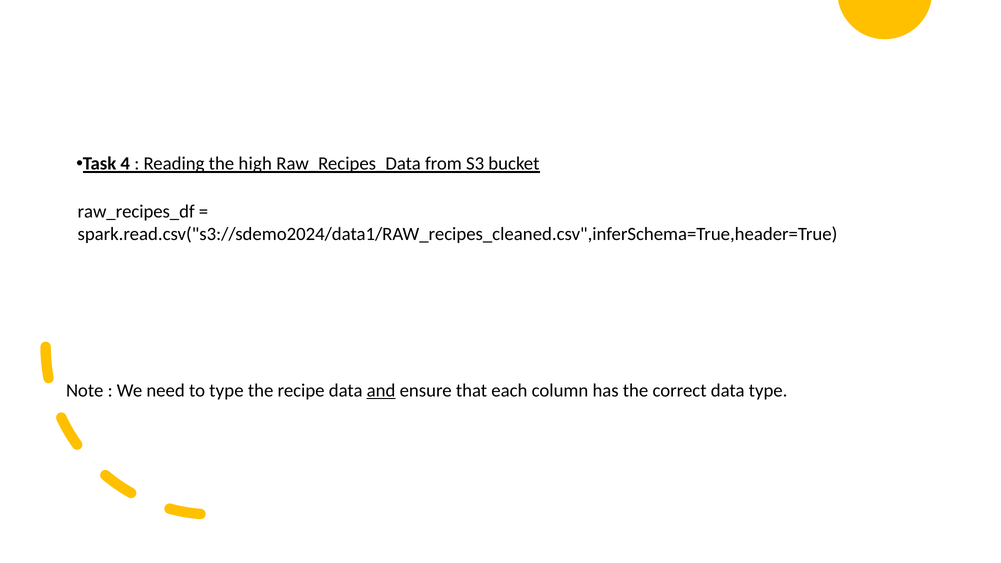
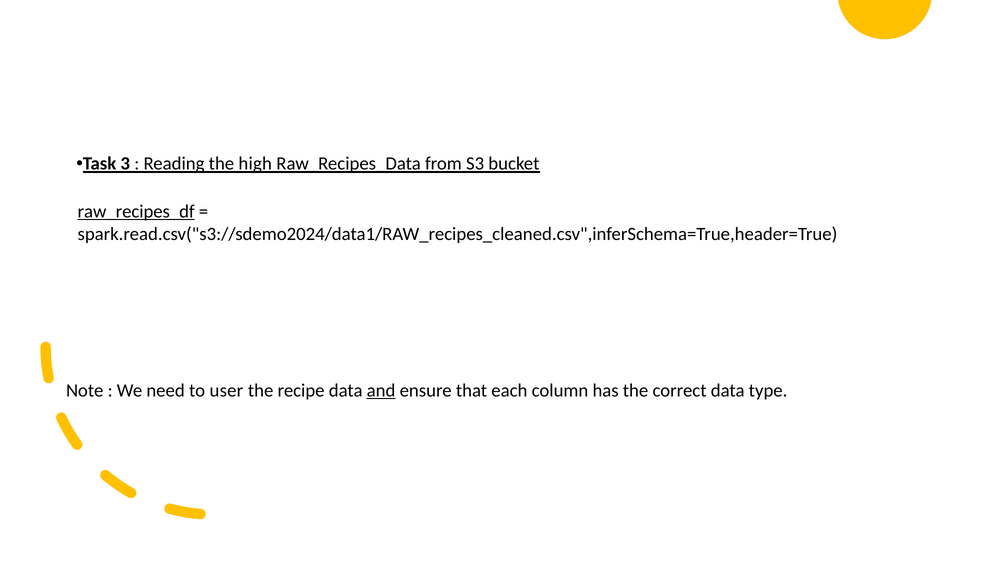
4: 4 -> 3
raw_recipes_df underline: none -> present
to type: type -> user
